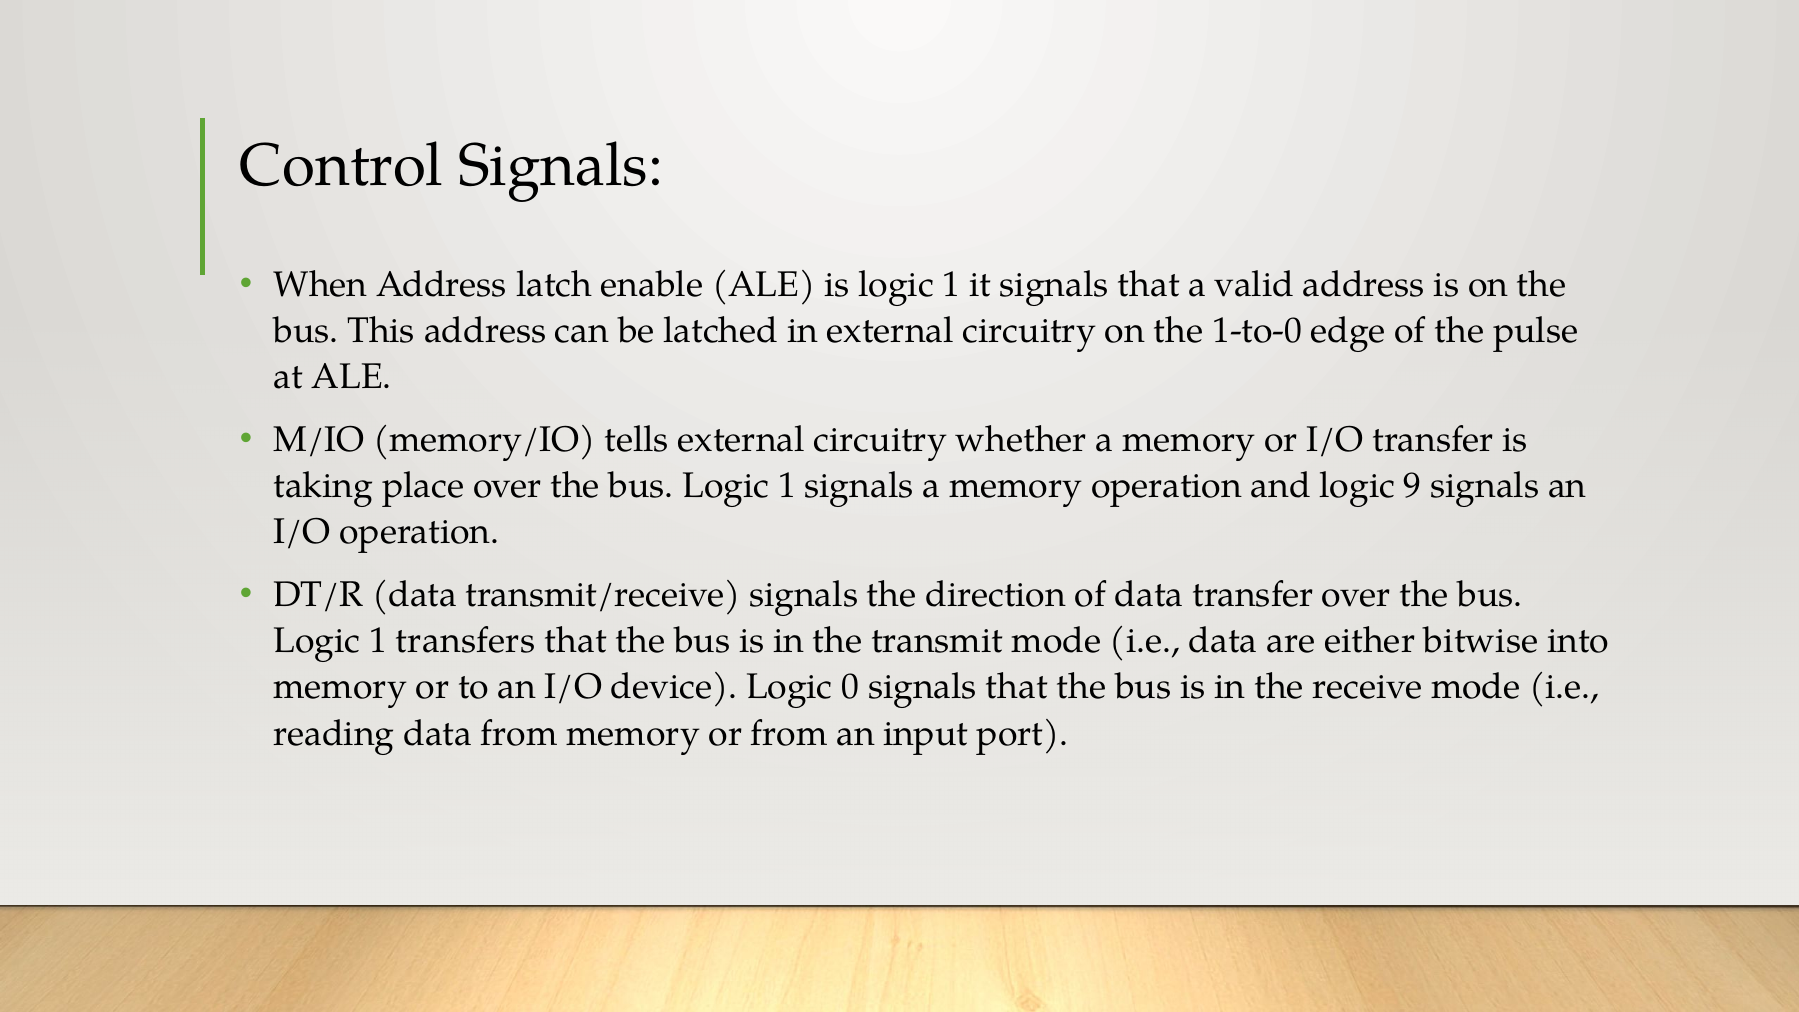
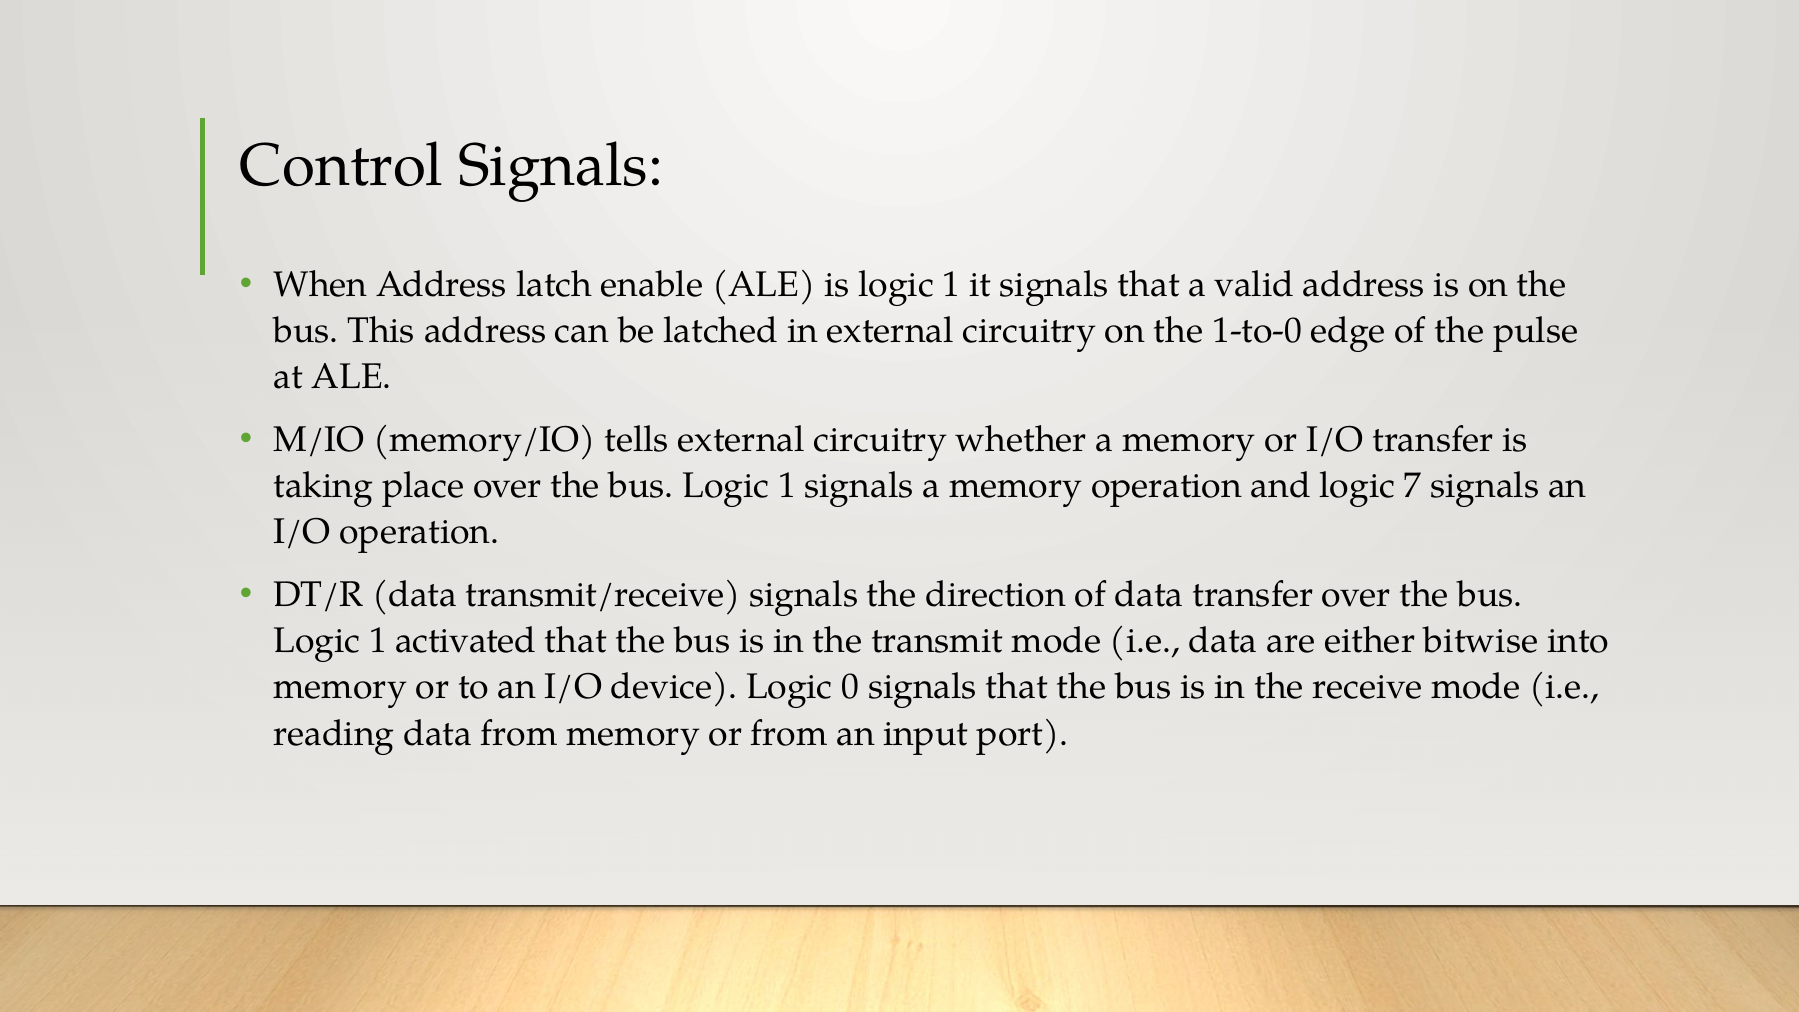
9: 9 -> 7
transfers: transfers -> activated
